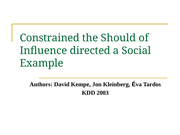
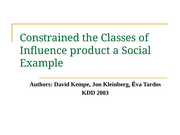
Should: Should -> Classes
directed: directed -> product
